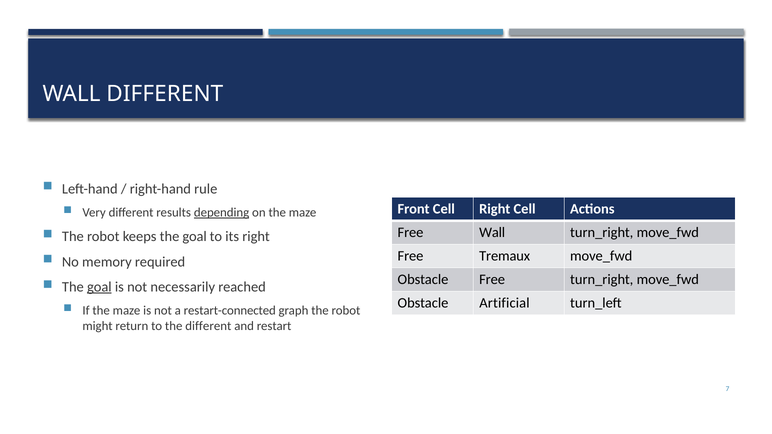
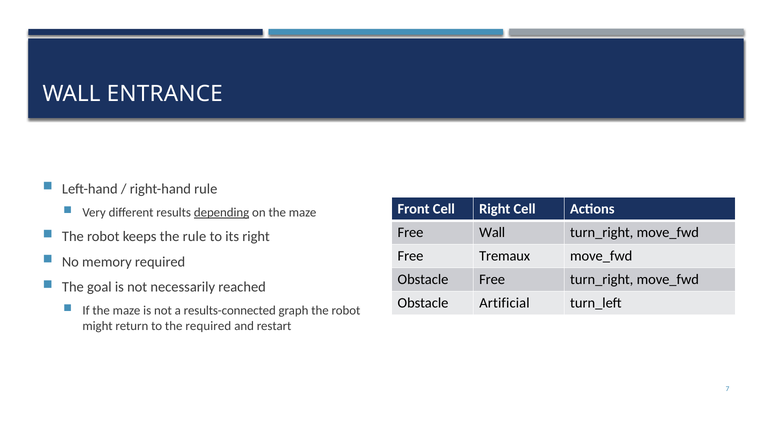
WALL DIFFERENT: DIFFERENT -> ENTRANCE
keeps the goal: goal -> rule
goal at (99, 287) underline: present -> none
restart-connected: restart-connected -> results-connected
the different: different -> required
